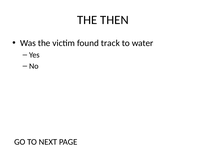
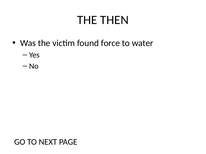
track: track -> force
